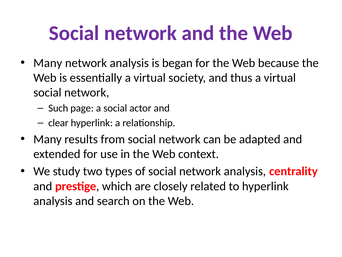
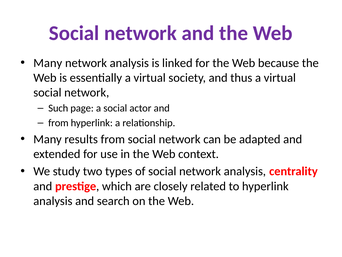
began: began -> linked
clear at (58, 123): clear -> from
